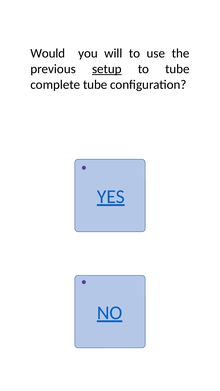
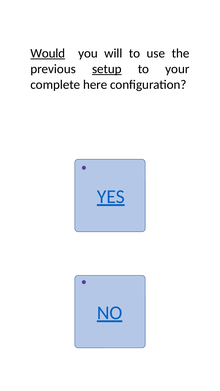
Would underline: none -> present
to tube: tube -> your
complete tube: tube -> here
